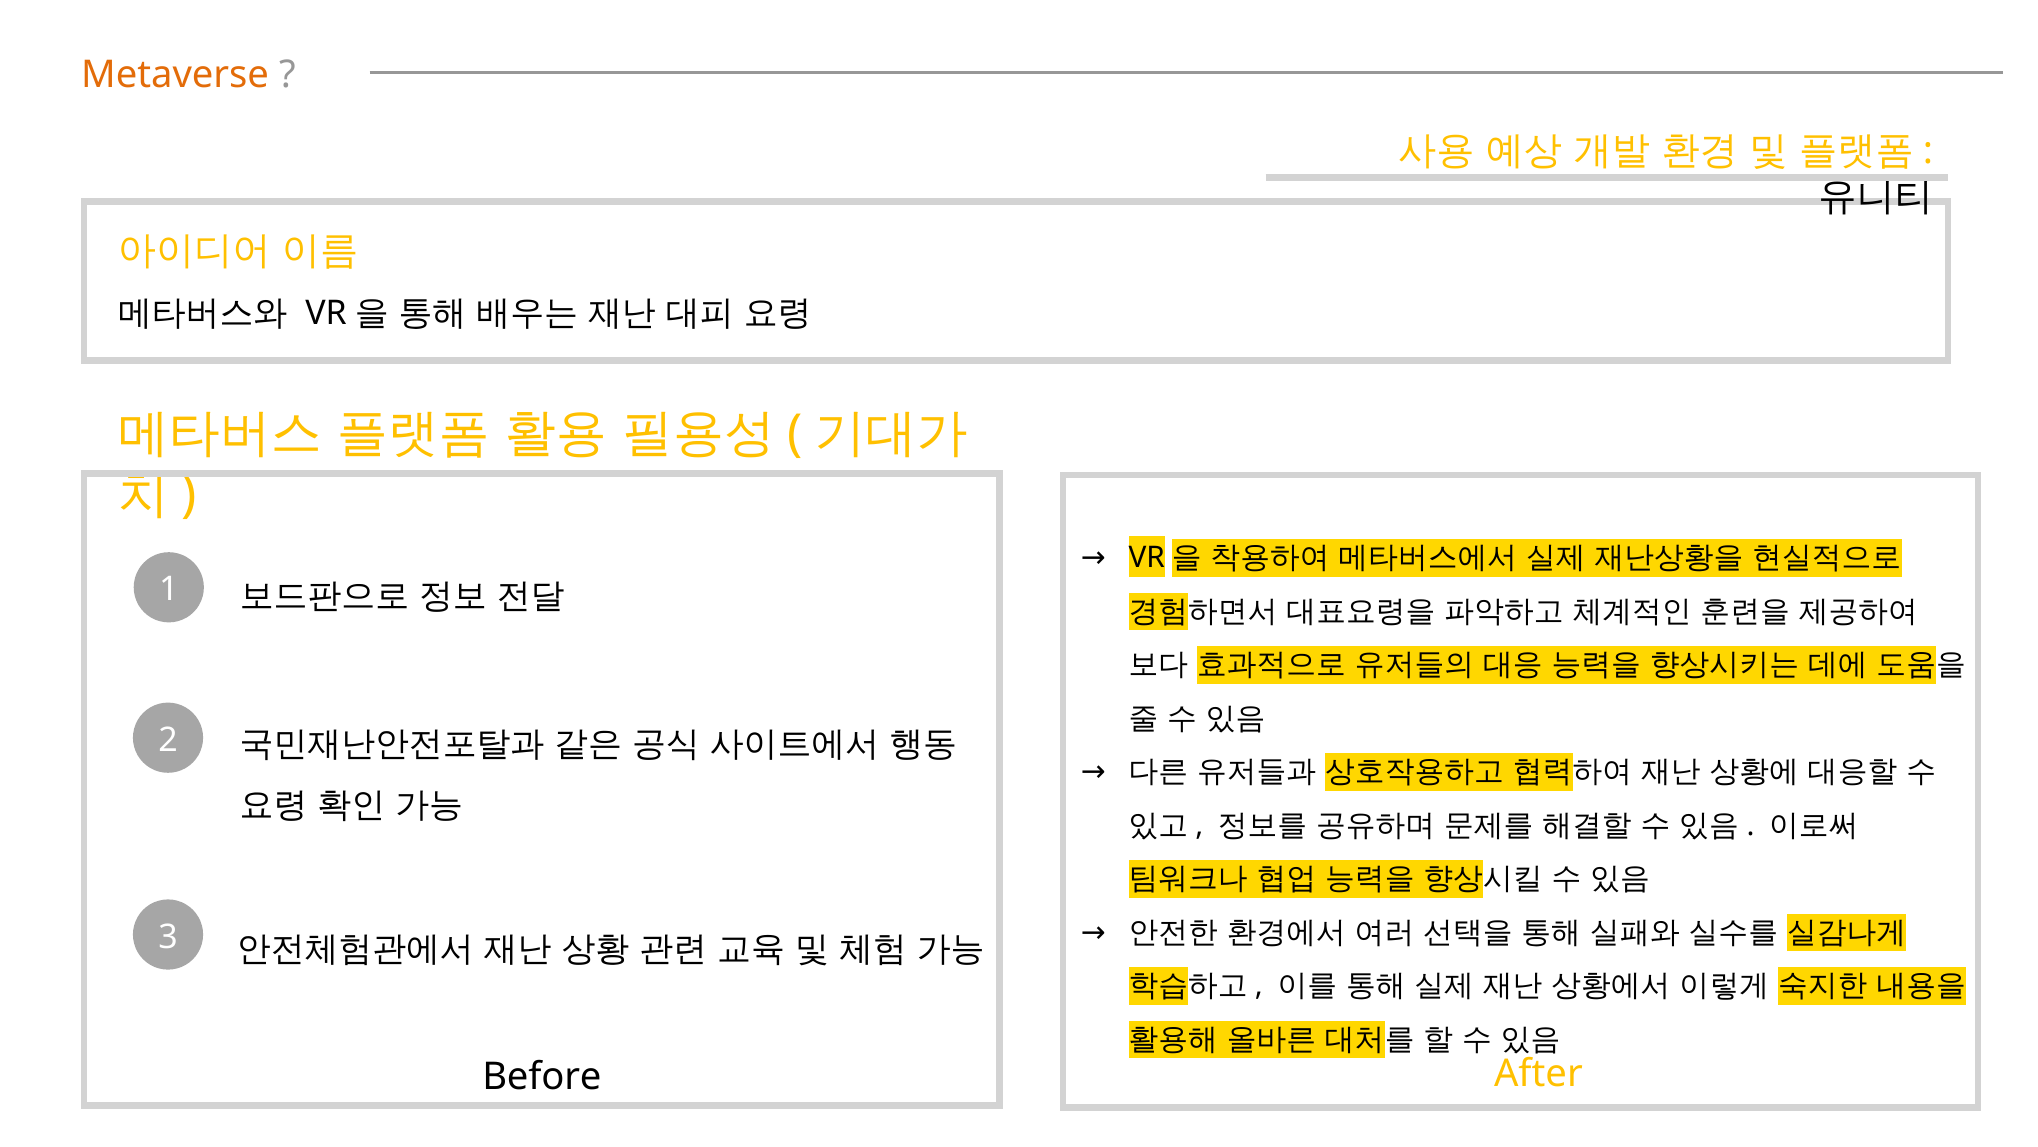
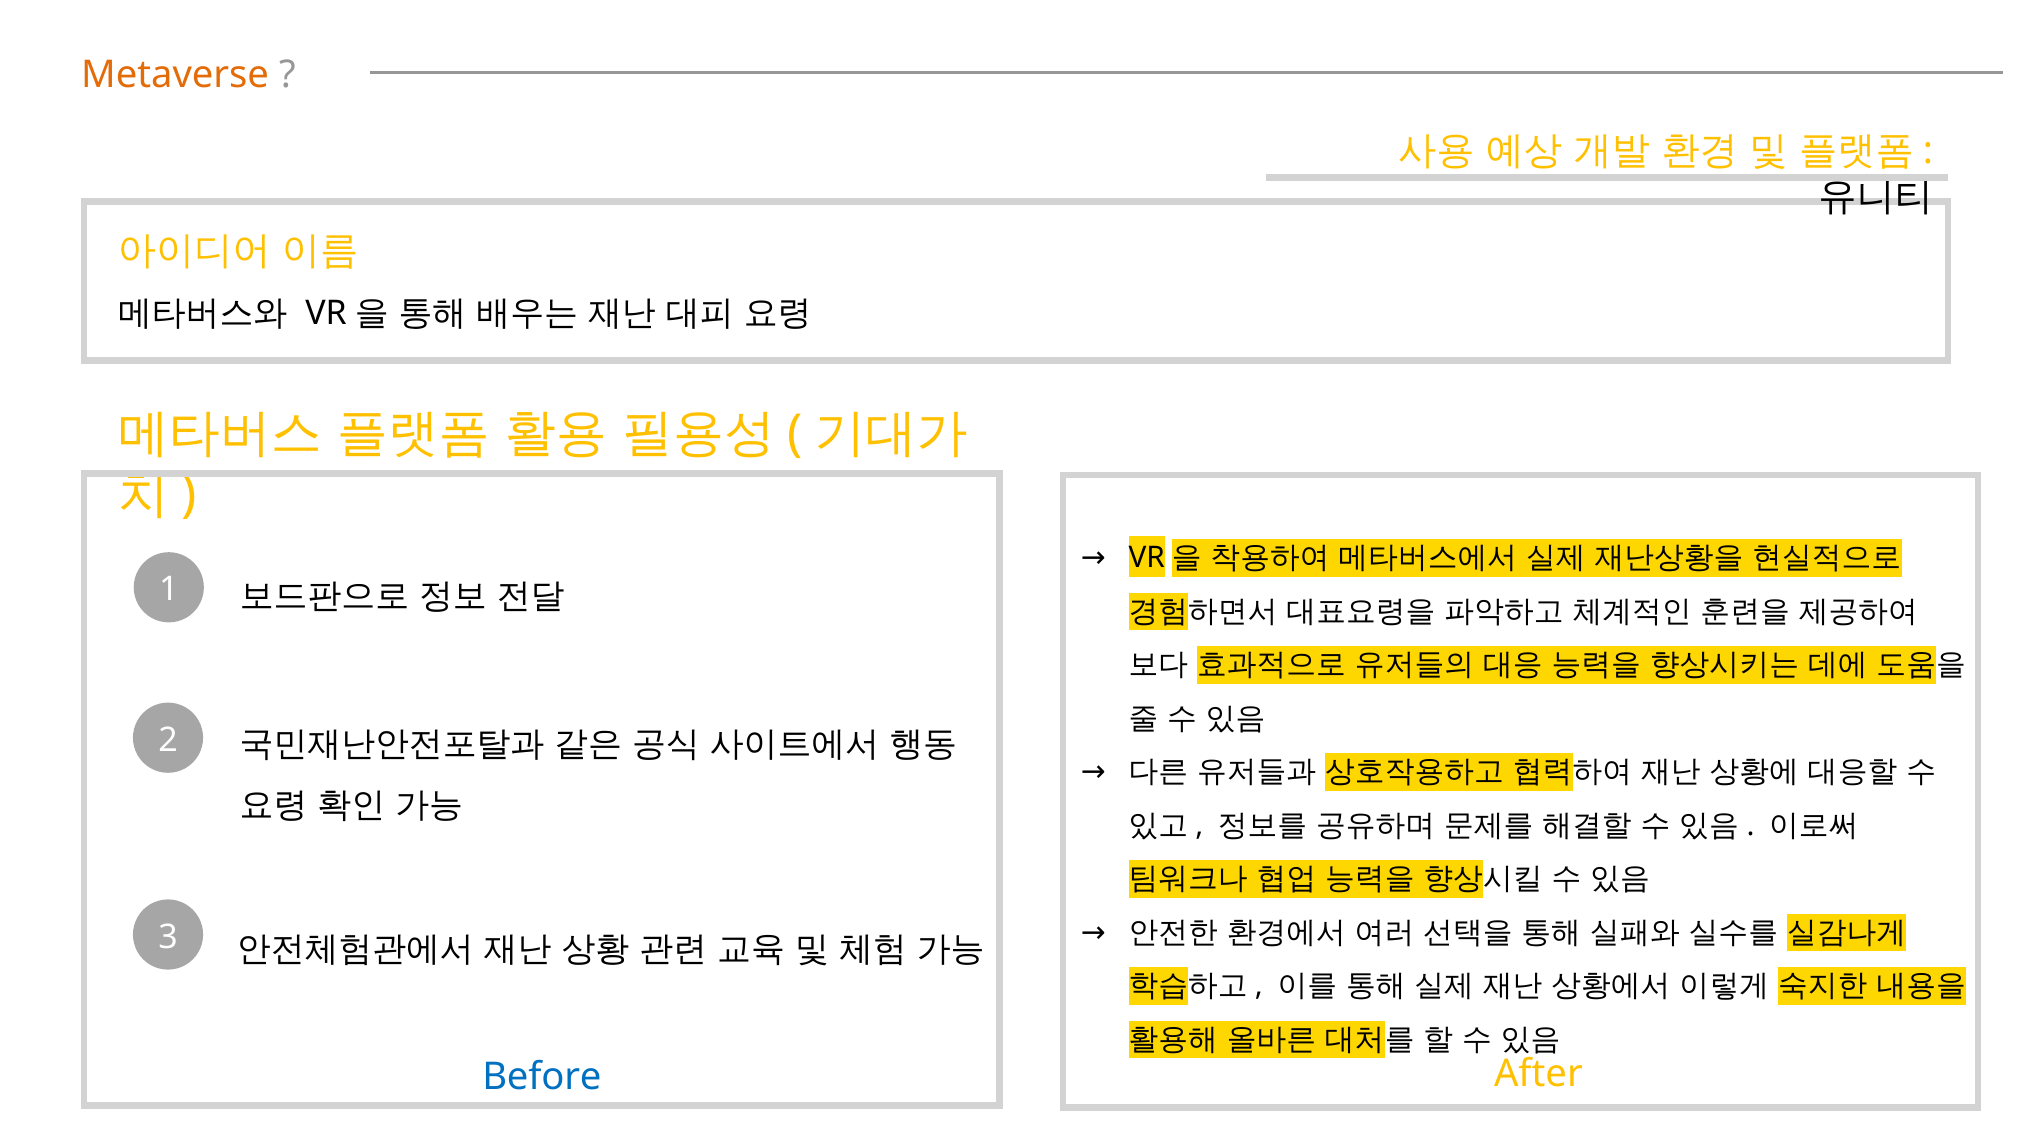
Before colour: black -> blue
